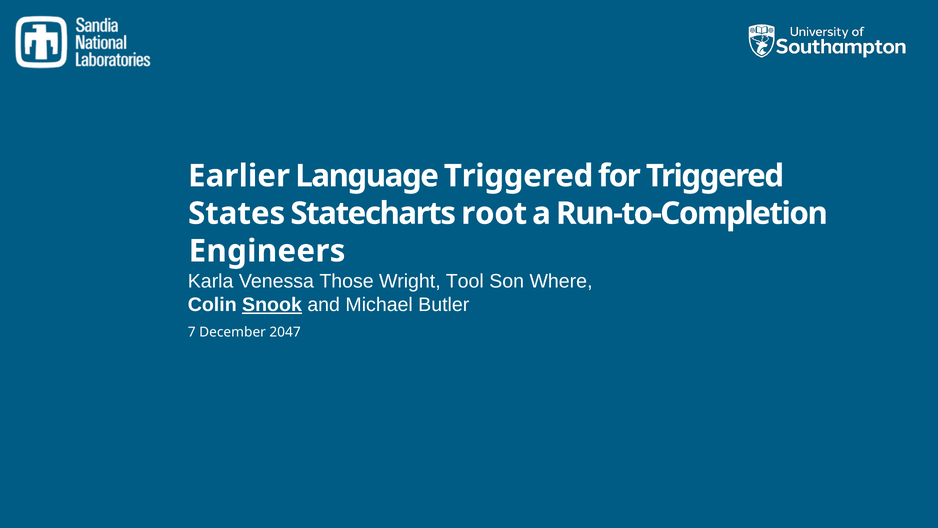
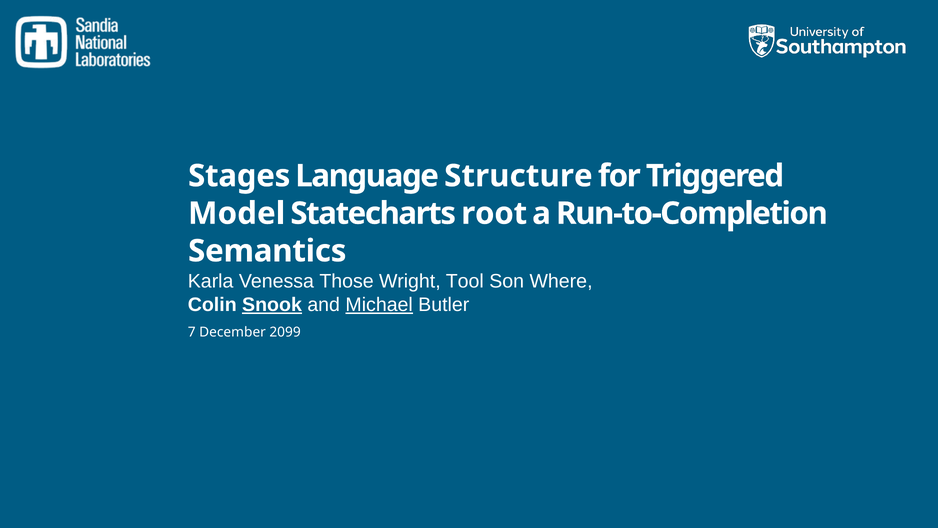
Earlier: Earlier -> Stages
Language Triggered: Triggered -> Structure
States: States -> Model
Engineers: Engineers -> Semantics
Michael underline: none -> present
2047: 2047 -> 2099
